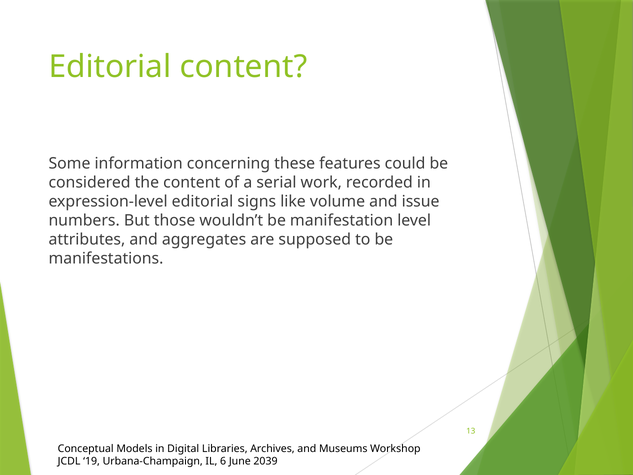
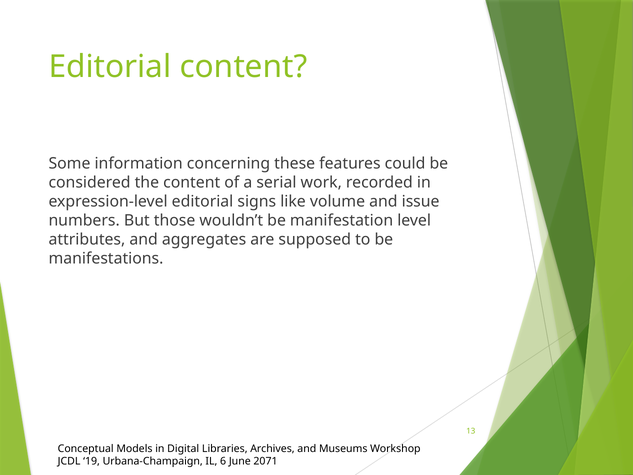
2039: 2039 -> 2071
